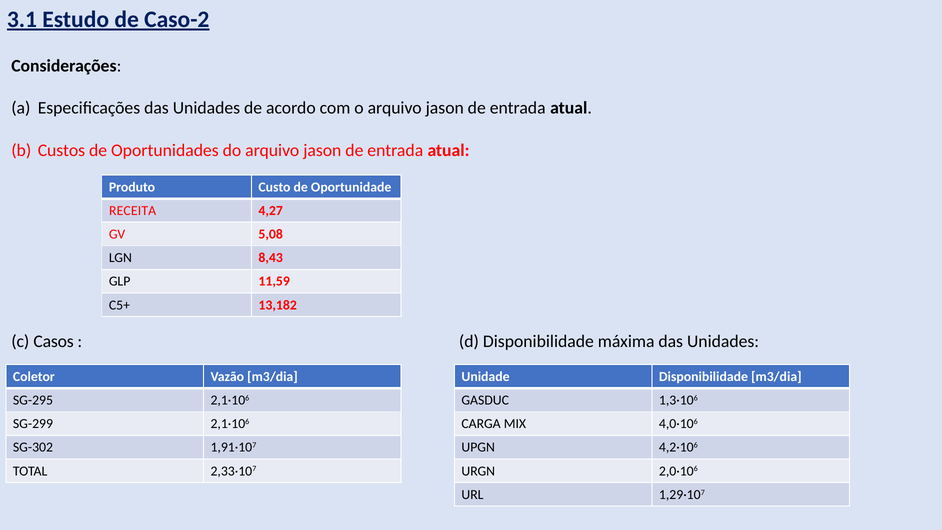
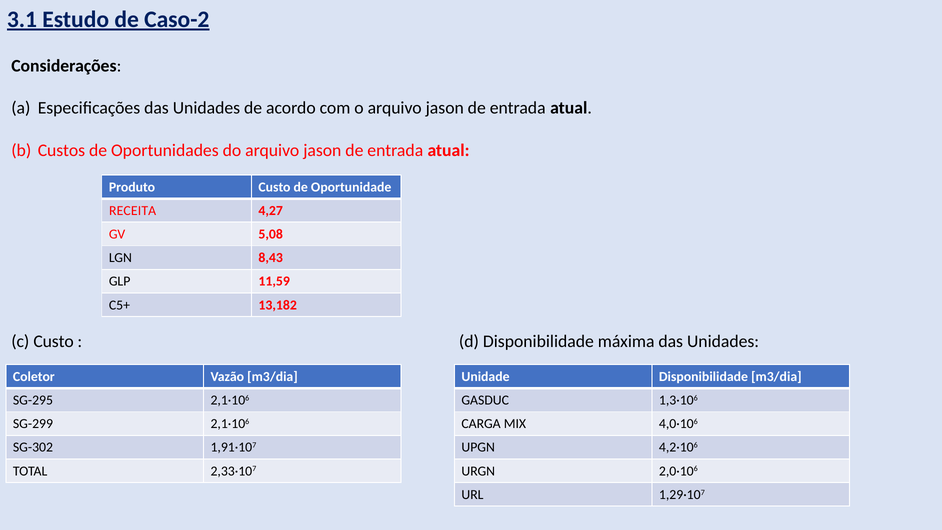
c Casos: Casos -> Custo
